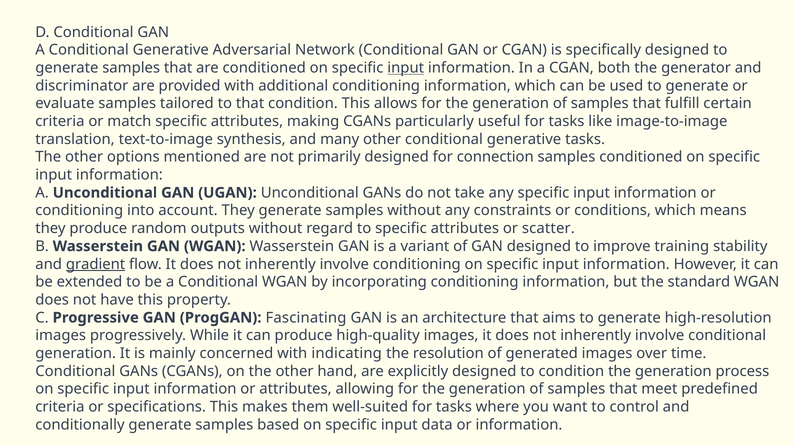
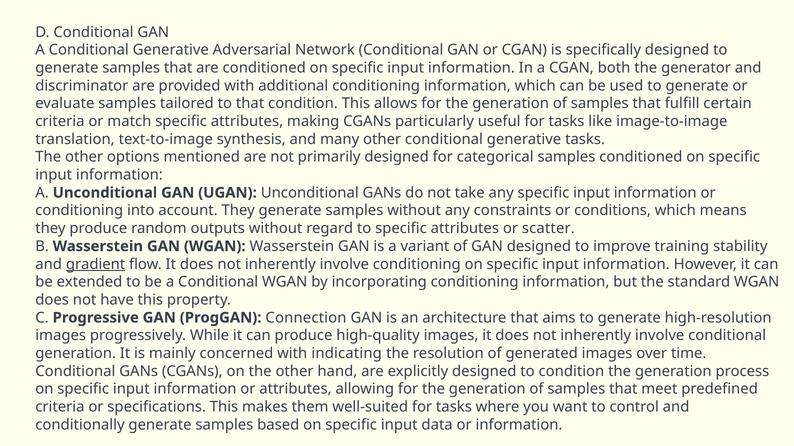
input at (406, 68) underline: present -> none
connection: connection -> categorical
Fascinating: Fascinating -> Connection
